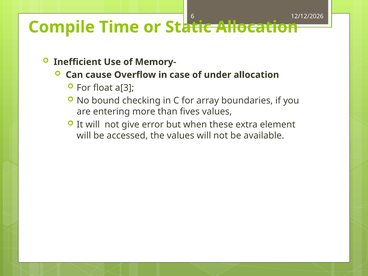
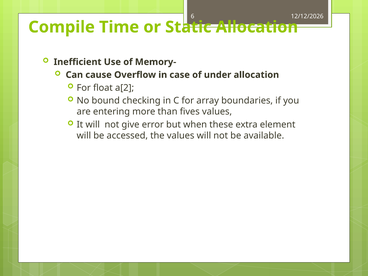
a[3: a[3 -> a[2
